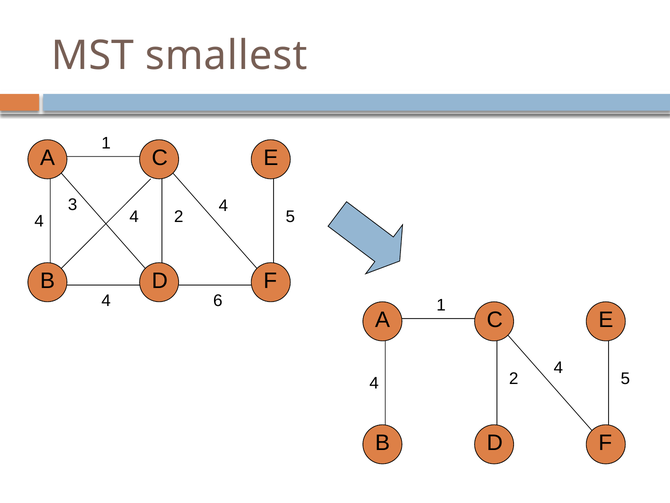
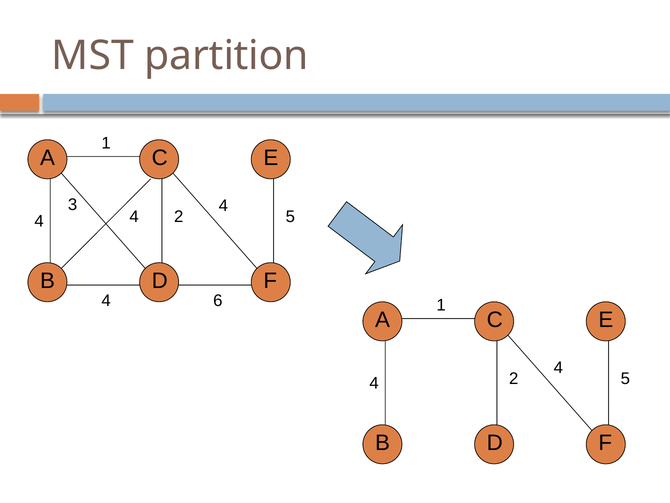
smallest: smallest -> partition
